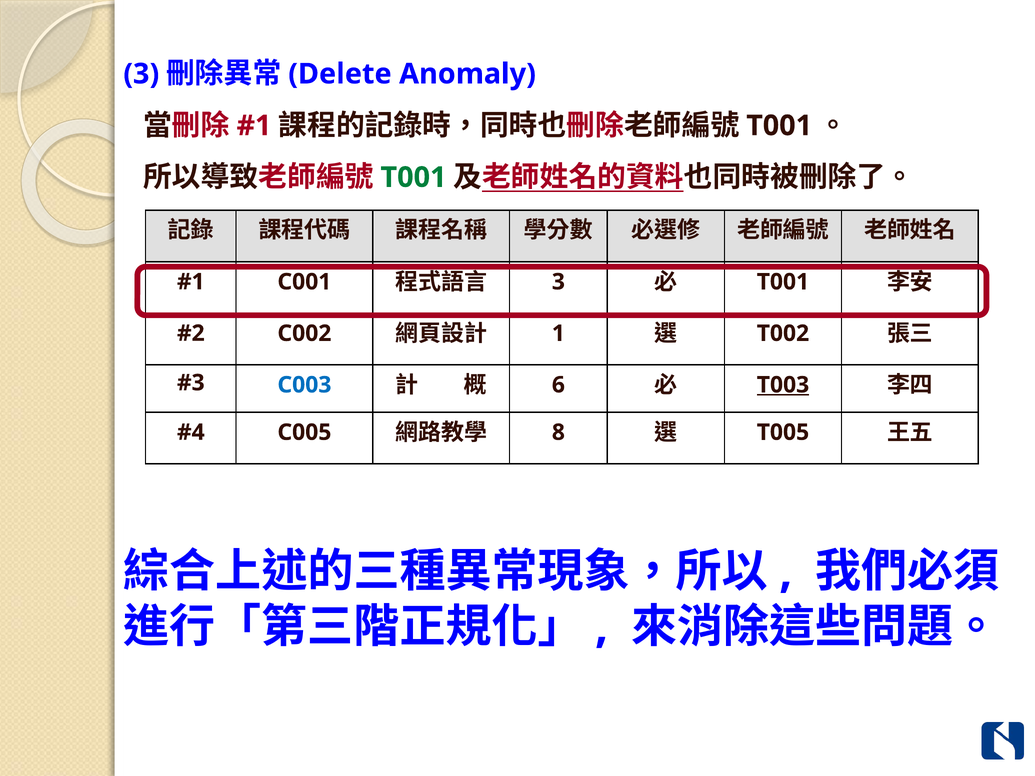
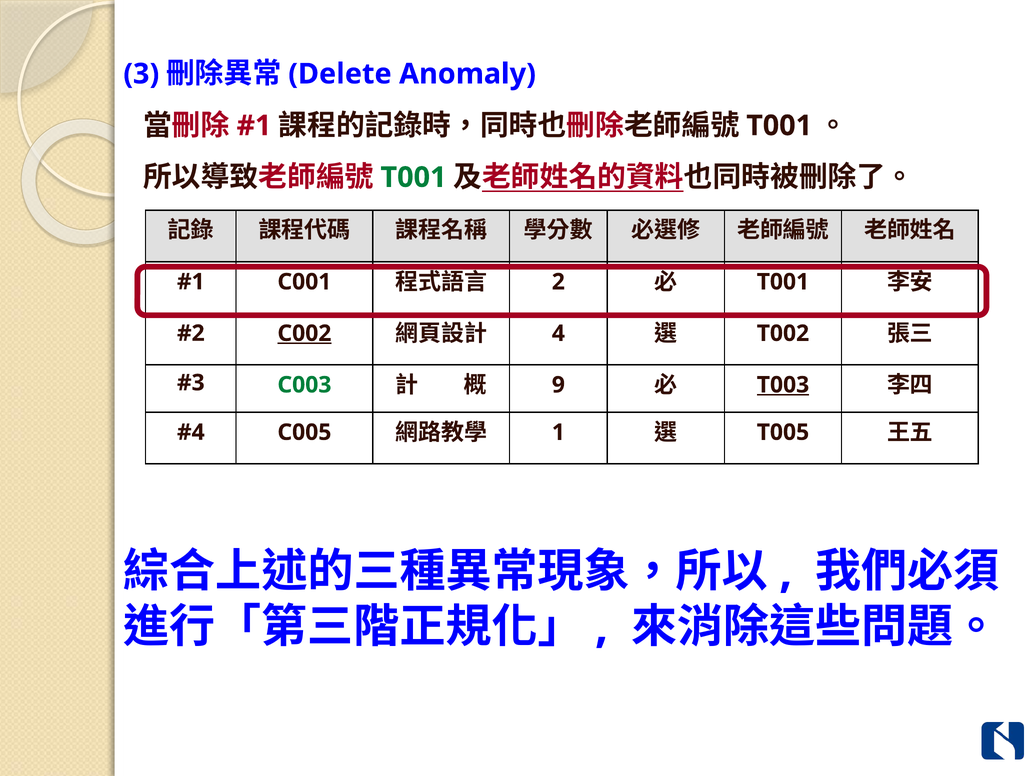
3 at (558, 282): 3 -> 2
C002 underline: none -> present
1: 1 -> 4
C003 colour: blue -> green
6: 6 -> 9
8: 8 -> 1
